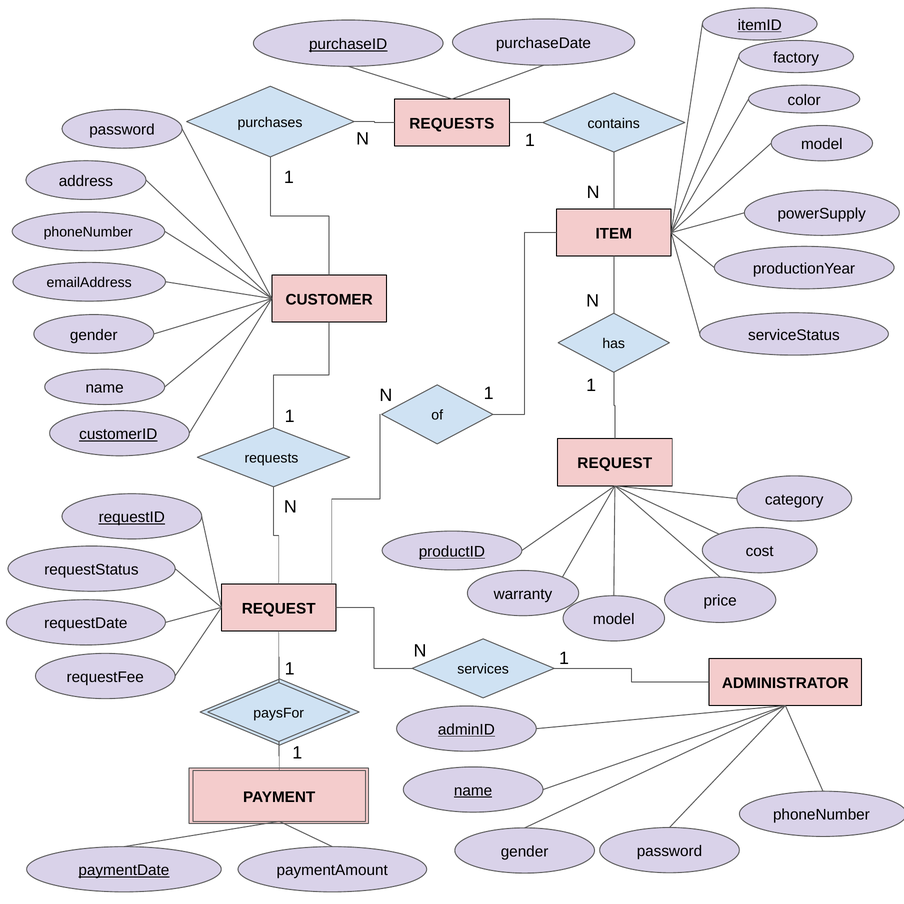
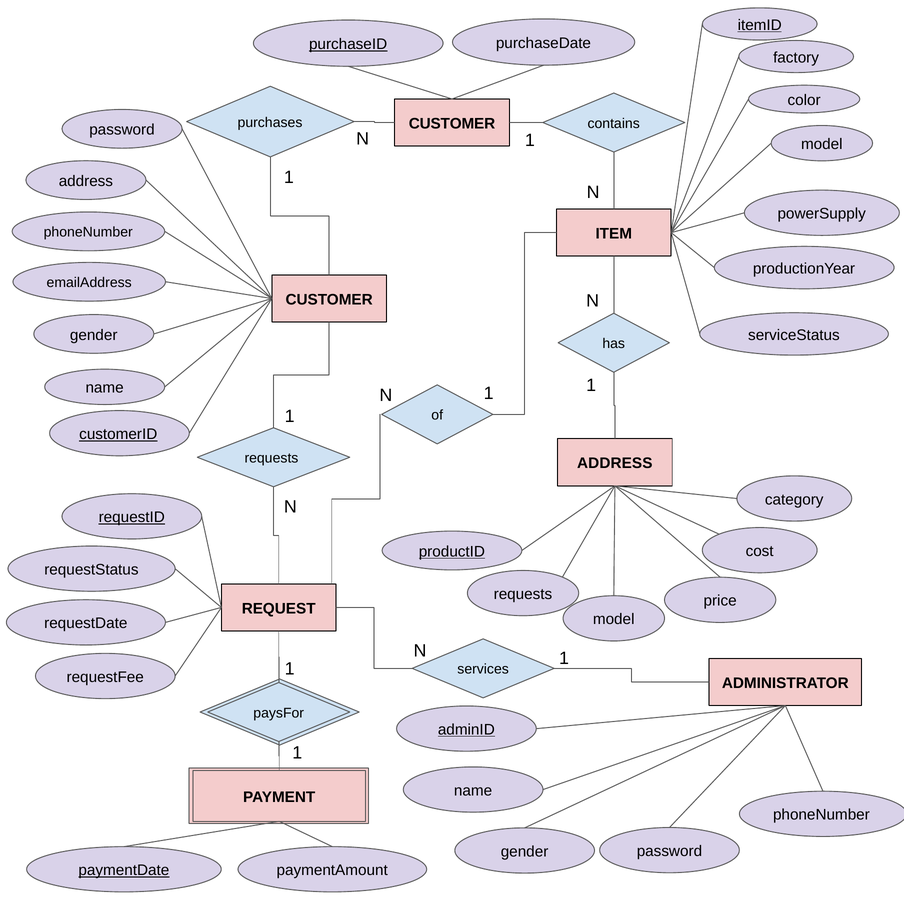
REQUESTS at (452, 124): REQUESTS -> CUSTOMER
REQUEST at (615, 463): REQUEST -> ADDRESS
warranty at (523, 594): warranty -> requests
name at (473, 791) underline: present -> none
